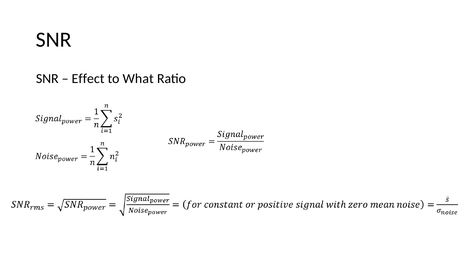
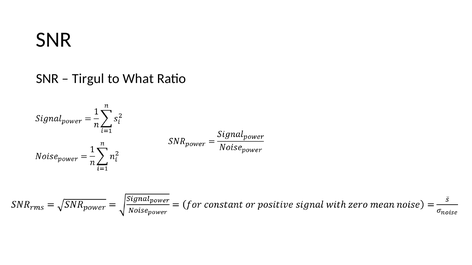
Effect: Effect -> Tirgul
